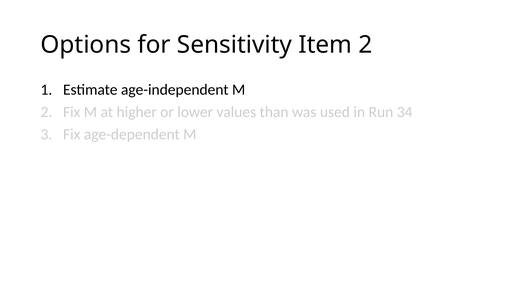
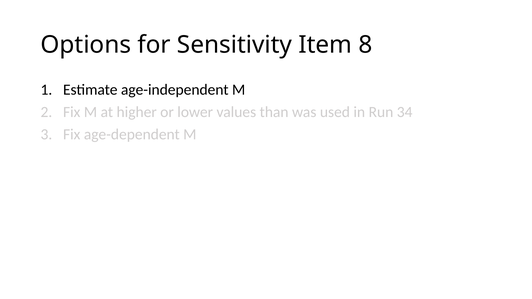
Item 2: 2 -> 8
